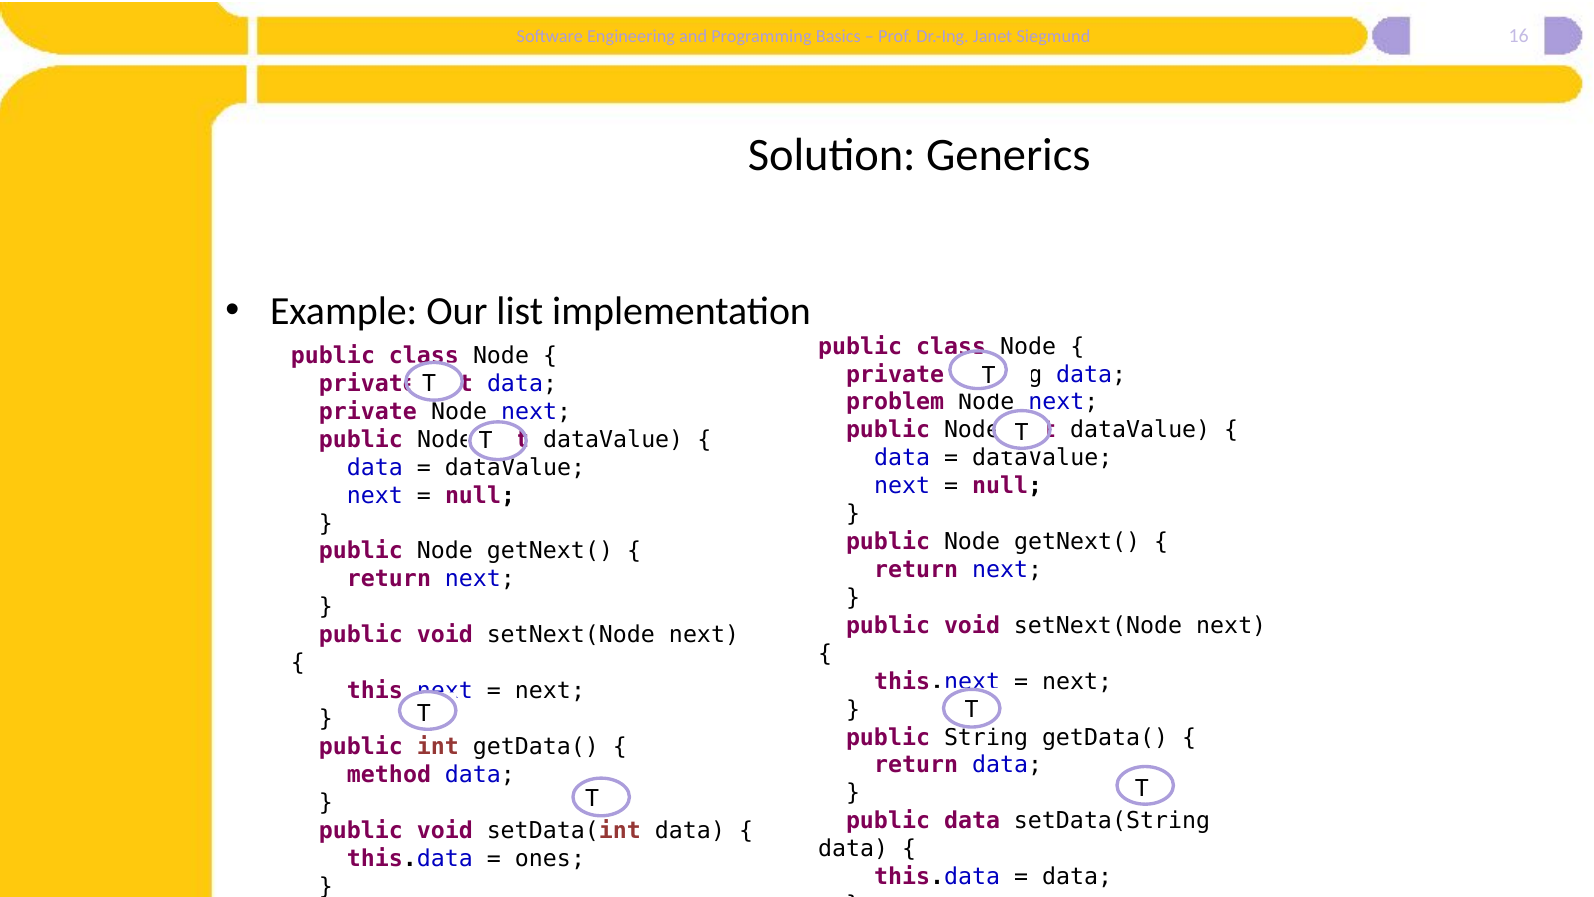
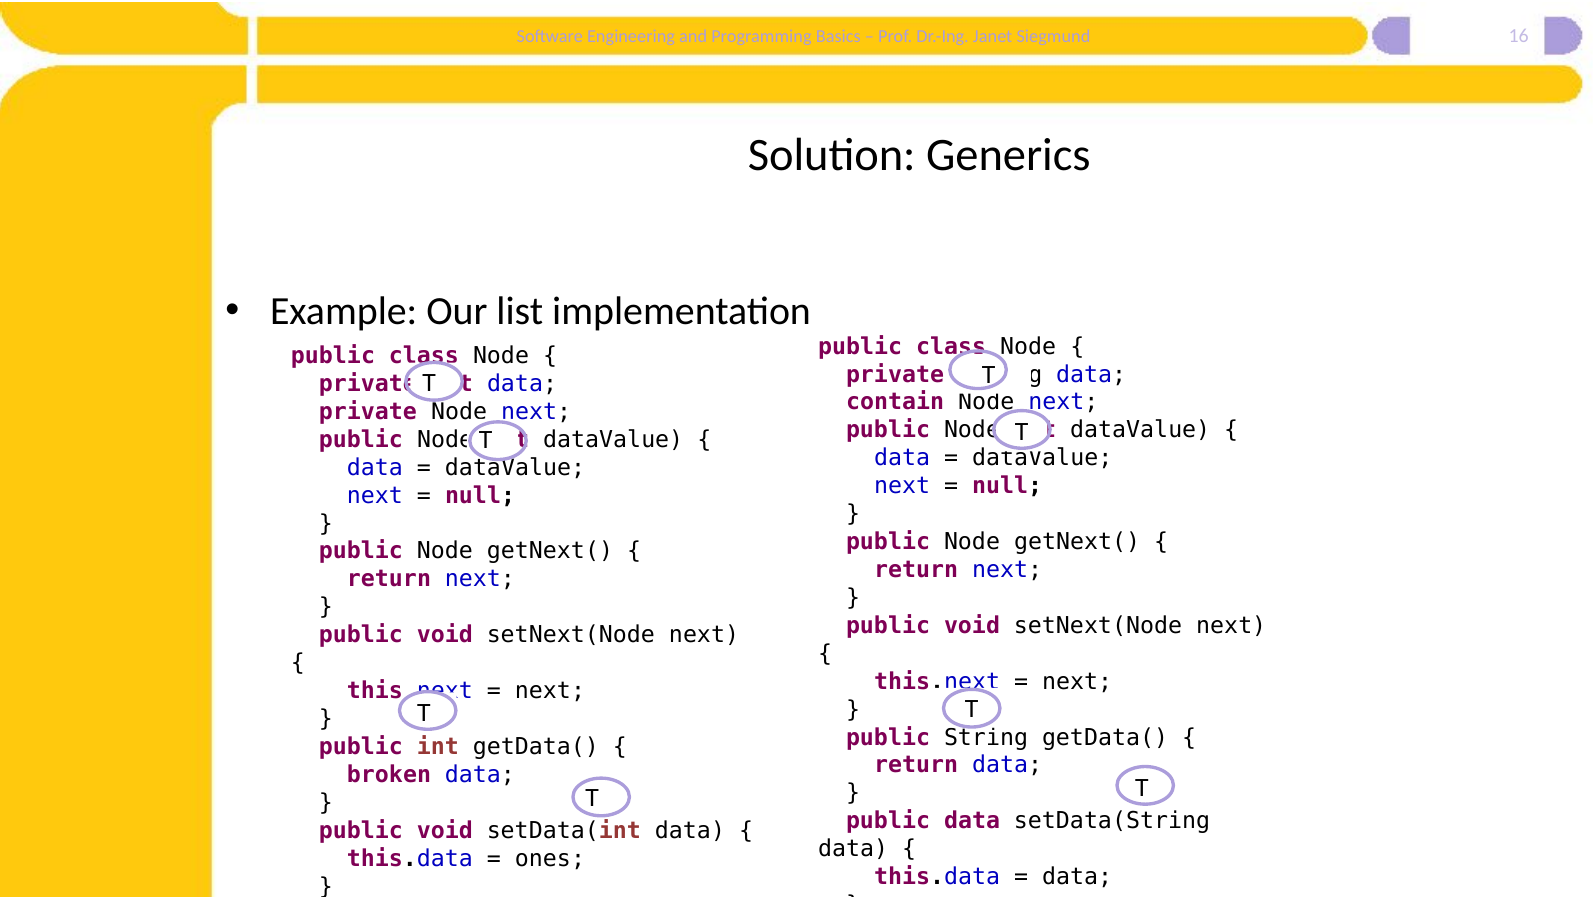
problem: problem -> contain
method: method -> broken
